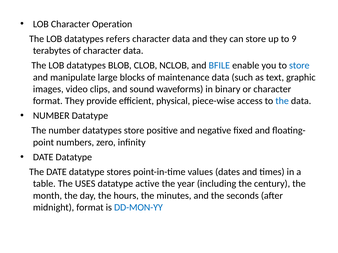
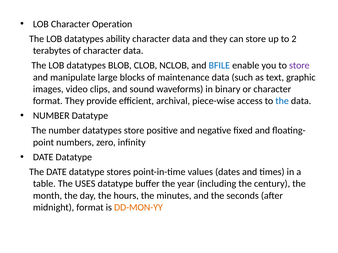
refers: refers -> ability
9: 9 -> 2
store at (299, 66) colour: blue -> purple
physical: physical -> archival
active: active -> buffer
DD-MON-YY colour: blue -> orange
